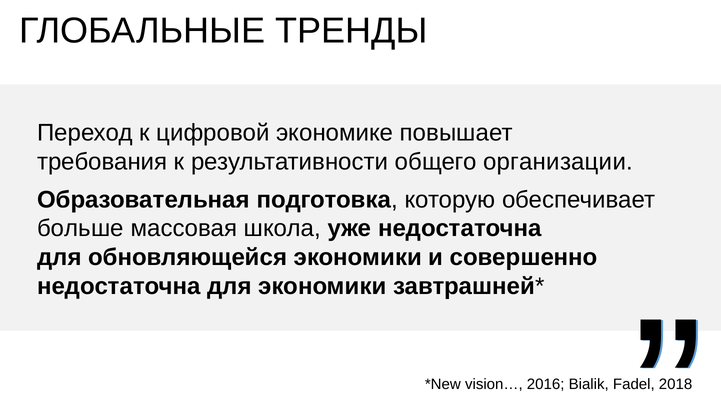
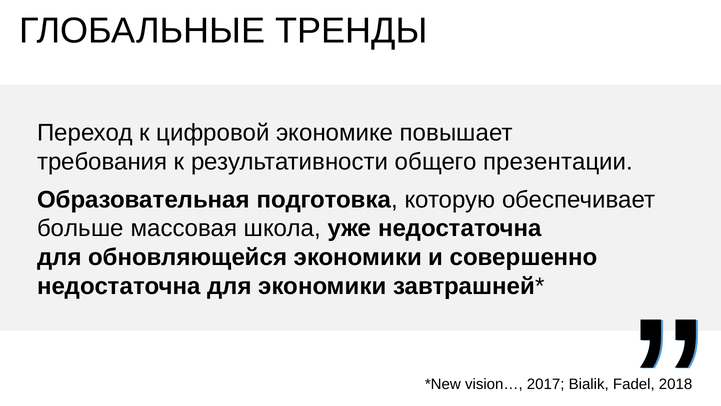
организации: организации -> презентации
2016: 2016 -> 2017
